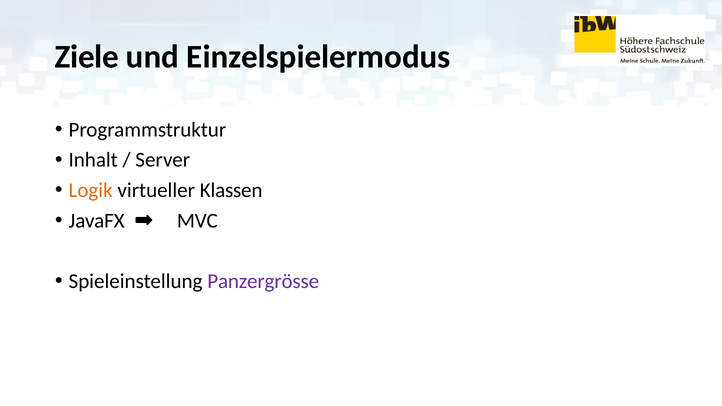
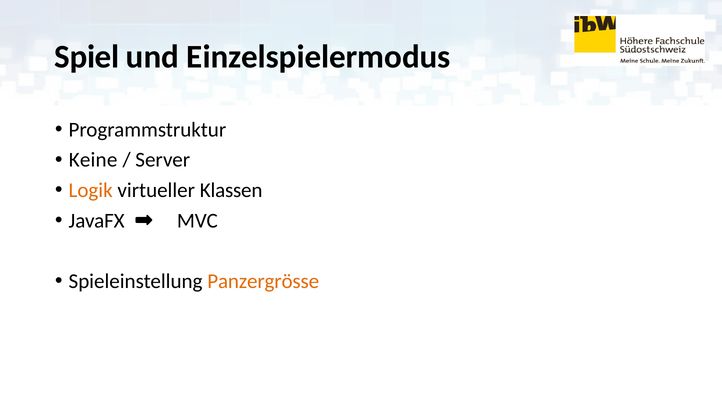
Ziele: Ziele -> Spiel
Inhalt: Inhalt -> Keine
Panzergrösse colour: purple -> orange
